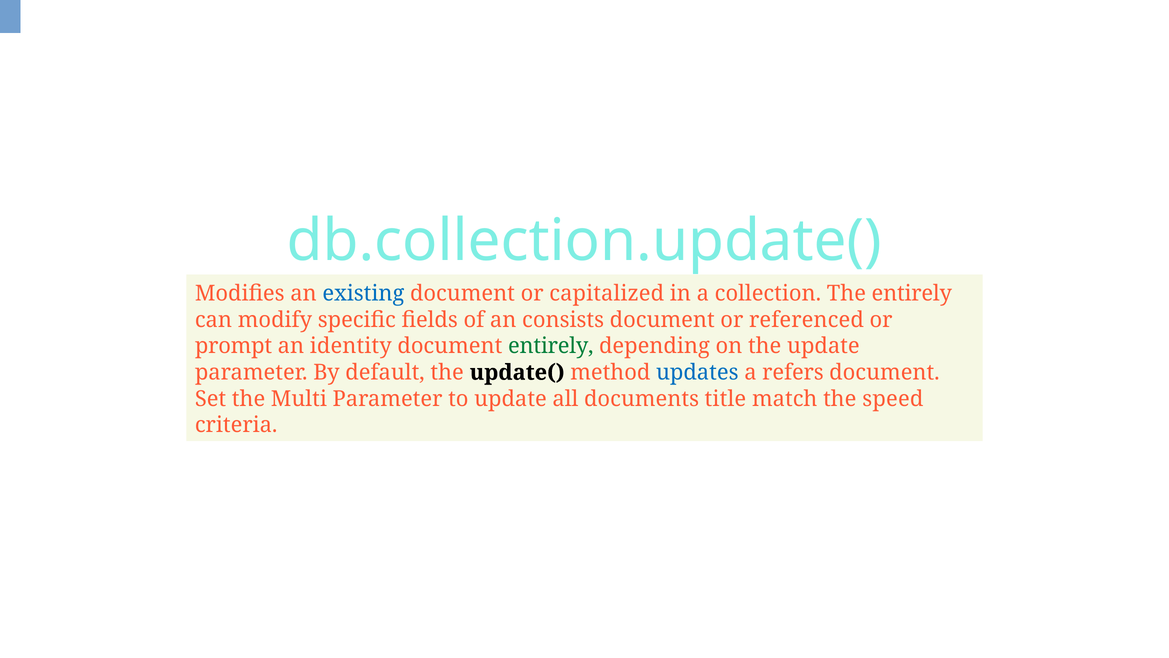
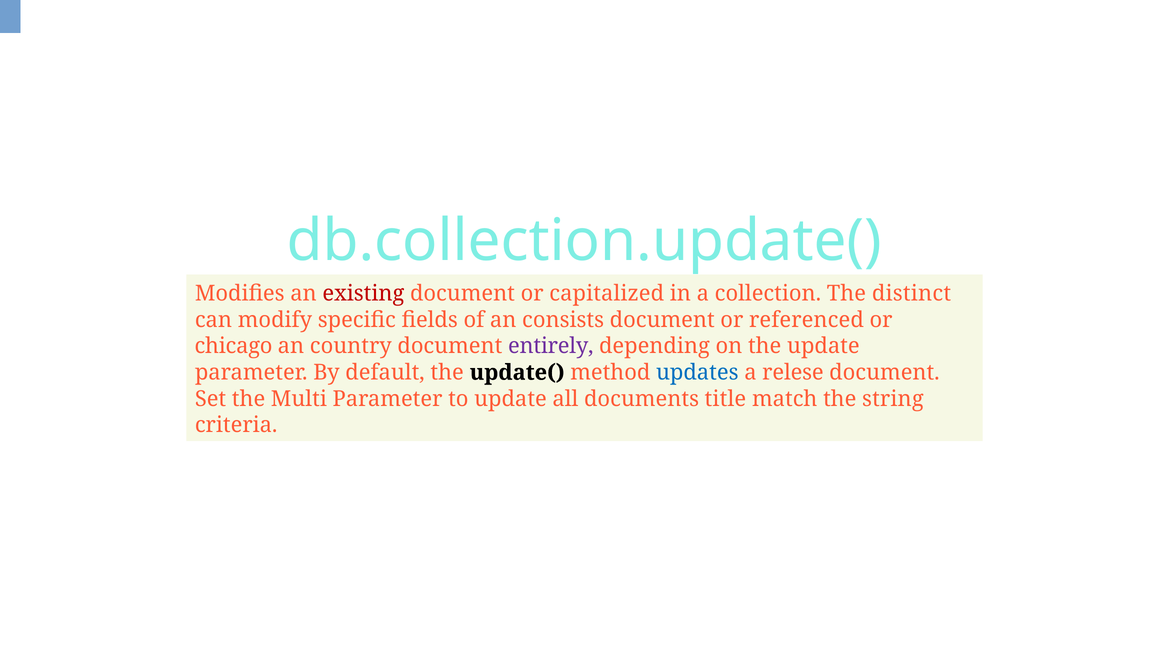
existing colour: blue -> red
The entirely: entirely -> distinct
prompt: prompt -> chicago
identity: identity -> country
entirely at (551, 346) colour: green -> purple
refers: refers -> relese
speed: speed -> string
